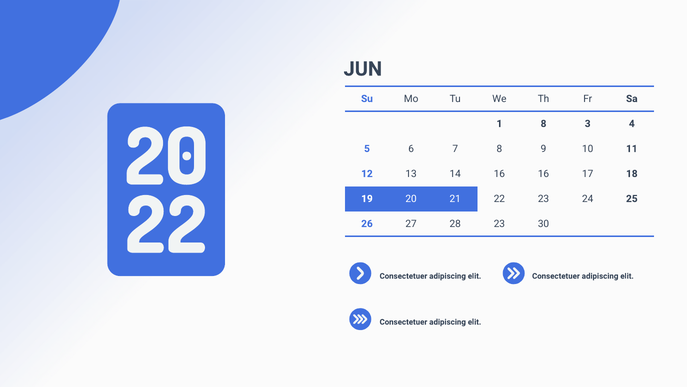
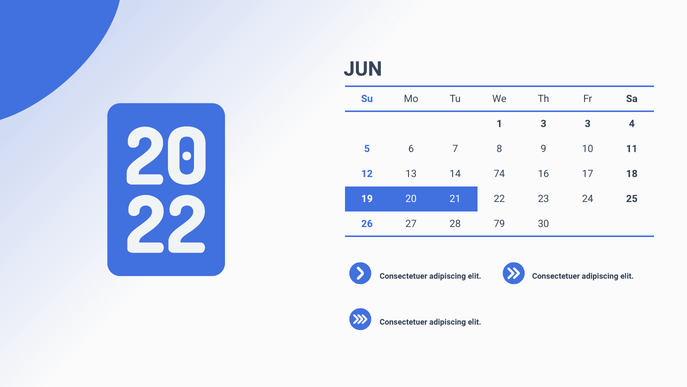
1 8: 8 -> 3
14 16: 16 -> 74
28 23: 23 -> 79
